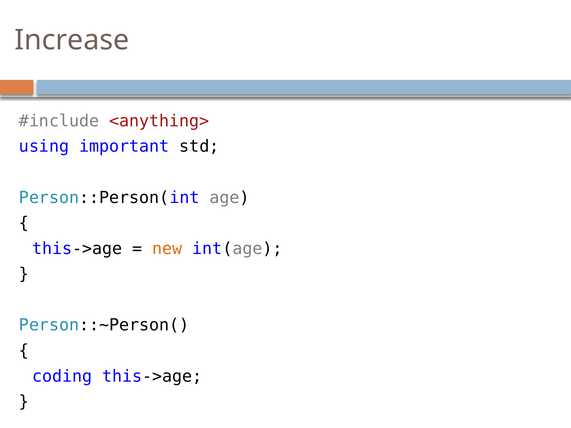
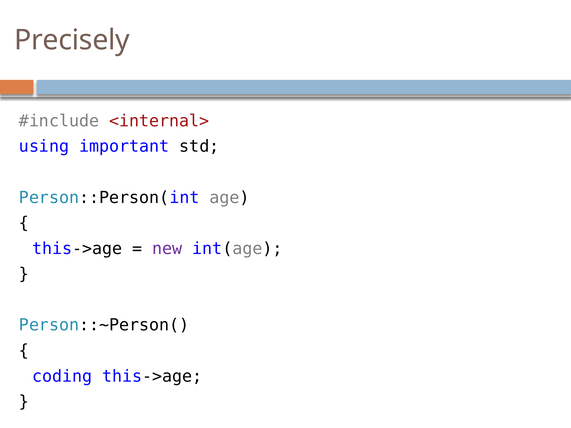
Increase: Increase -> Precisely
<anything>: <anything> -> <internal>
new colour: orange -> purple
